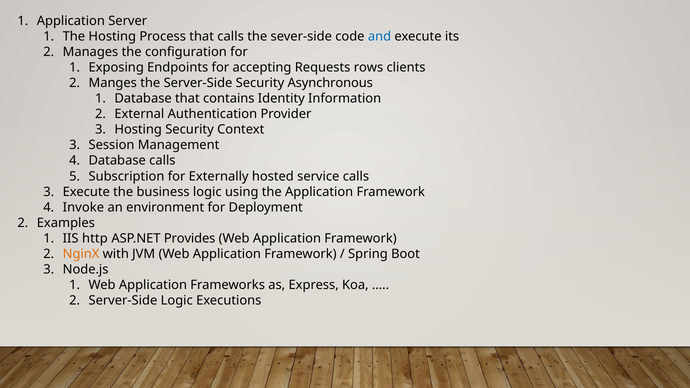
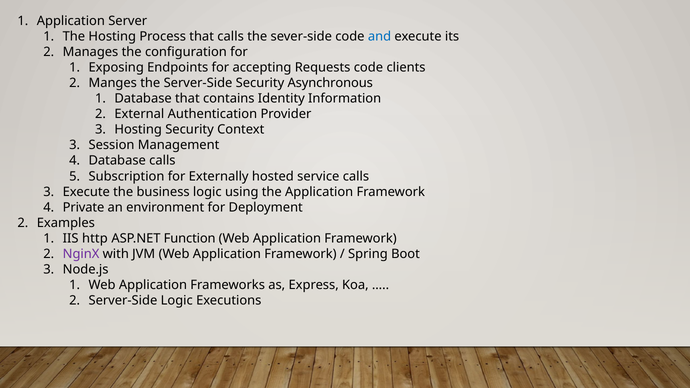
Requests rows: rows -> code
Invoke: Invoke -> Private
Provides: Provides -> Function
NginX colour: orange -> purple
